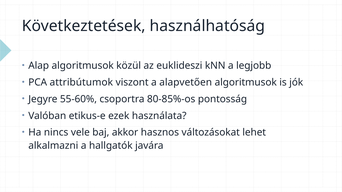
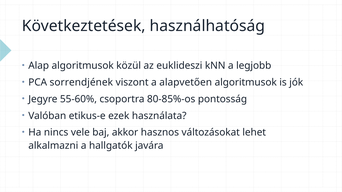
attribútumok: attribútumok -> sorrendjének
